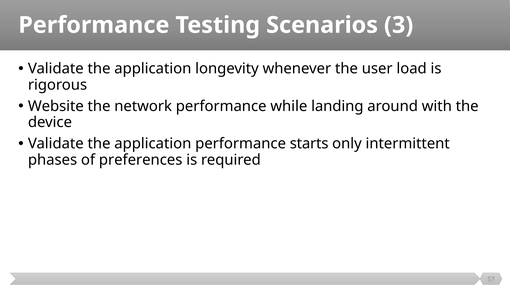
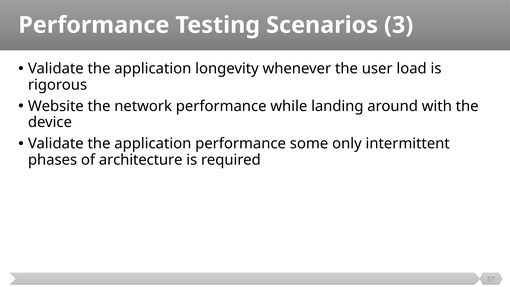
starts: starts -> some
preferences: preferences -> architecture
